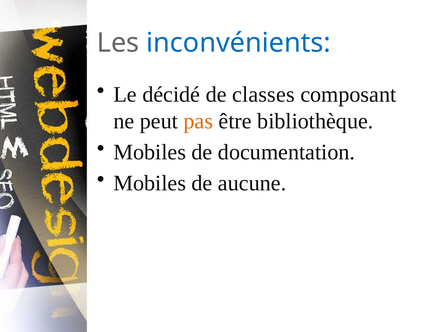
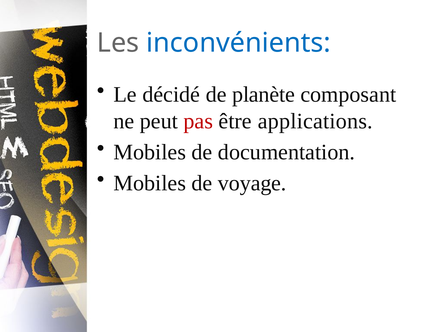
classes: classes -> planète
pas colour: orange -> red
bibliothèque: bibliothèque -> applications
aucune: aucune -> voyage
